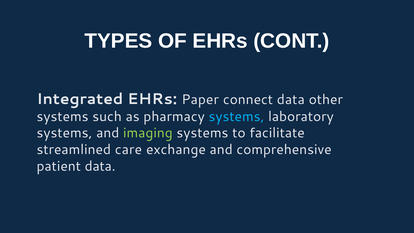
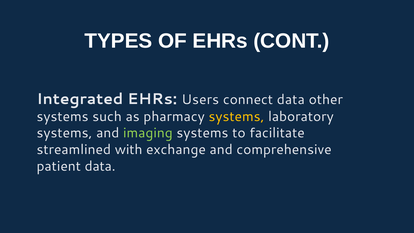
Paper: Paper -> Users
systems at (236, 116) colour: light blue -> yellow
care: care -> with
